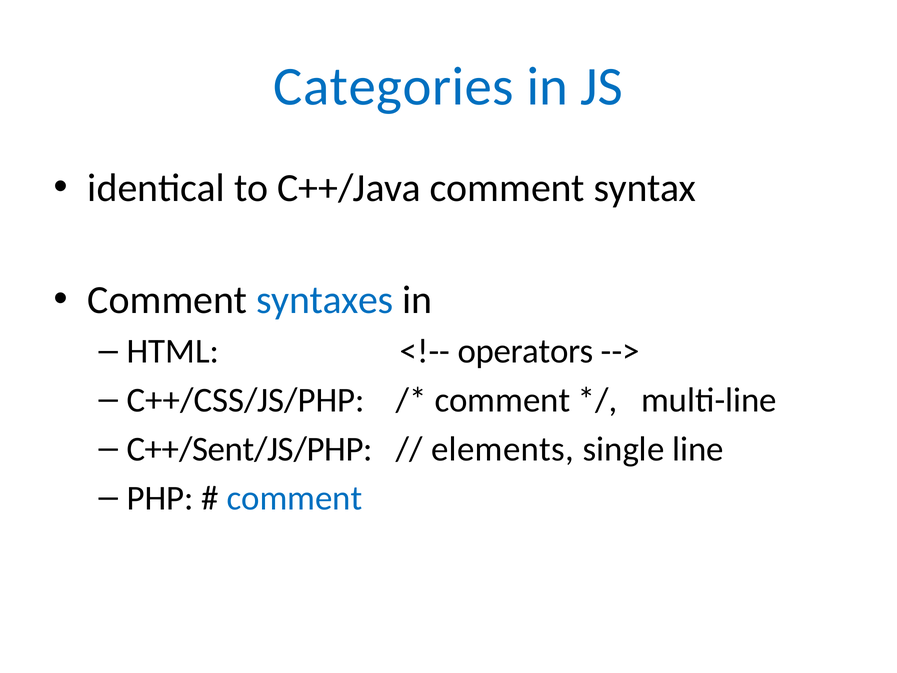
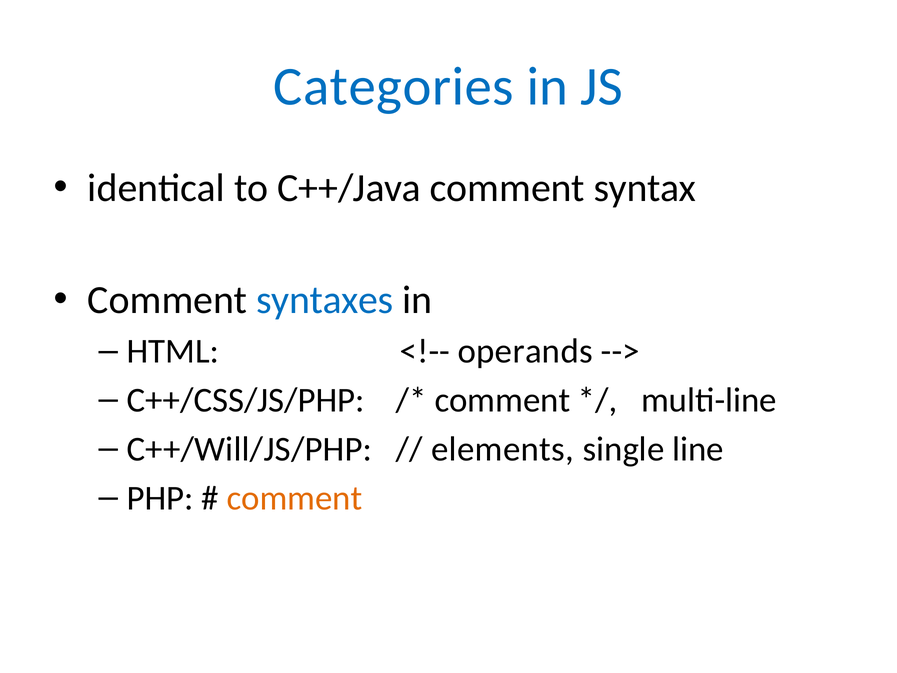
operators: operators -> operands
C++/Sent/JS/PHP: C++/Sent/JS/PHP -> C++/Will/JS/PHP
comment at (294, 498) colour: blue -> orange
